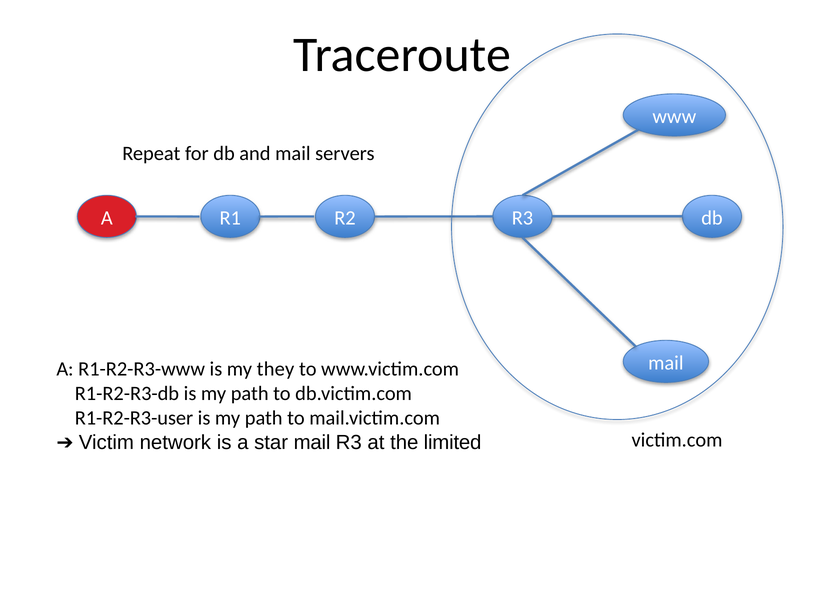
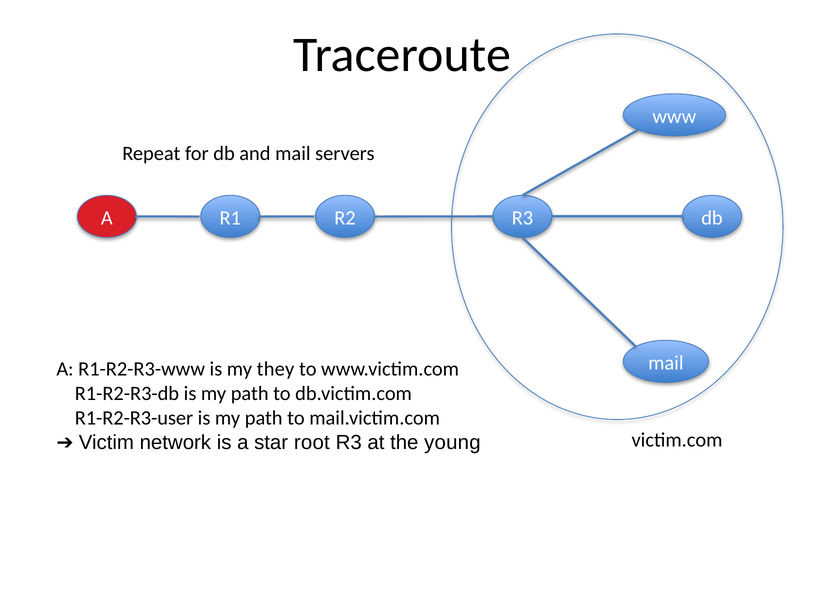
star mail: mail -> root
limited: limited -> young
